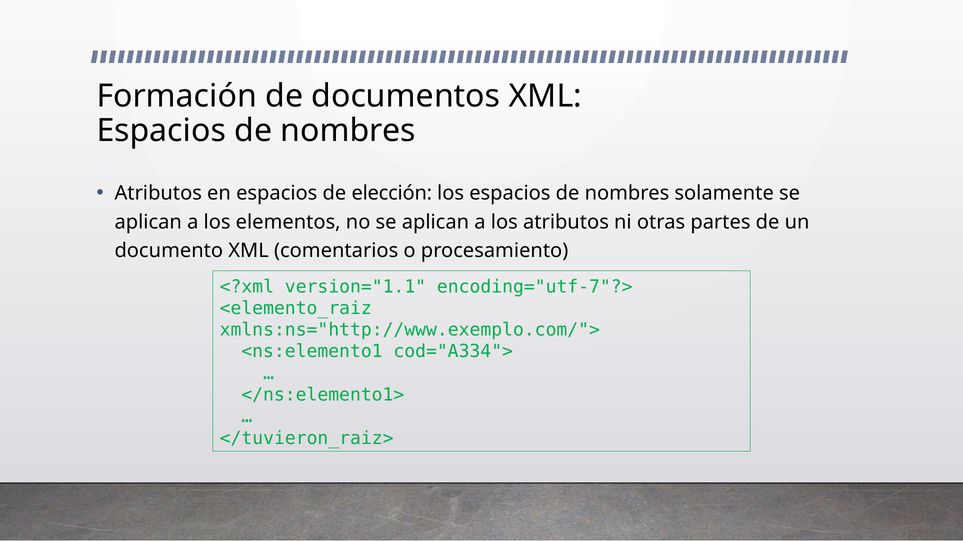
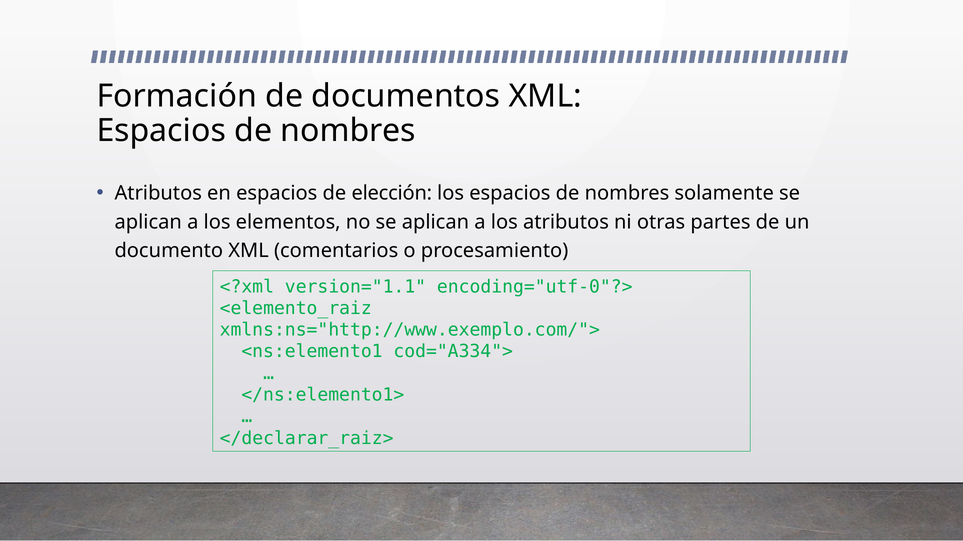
encoding="utf-7"?>: encoding="utf-7"?> -> encoding="utf-0"?>
</tuvieron_raiz>: </tuvieron_raiz> -> </declarar_raiz>
